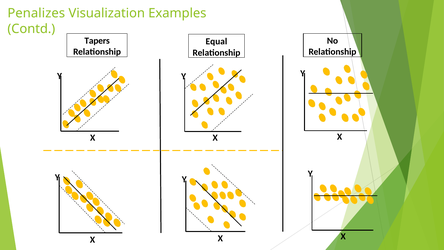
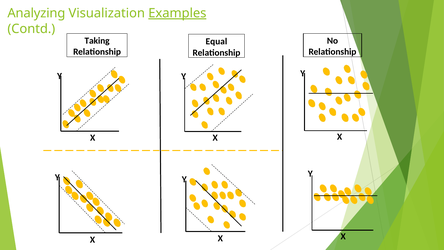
Penalizes: Penalizes -> Analyzing
Examples underline: none -> present
Tapers: Tapers -> Taking
